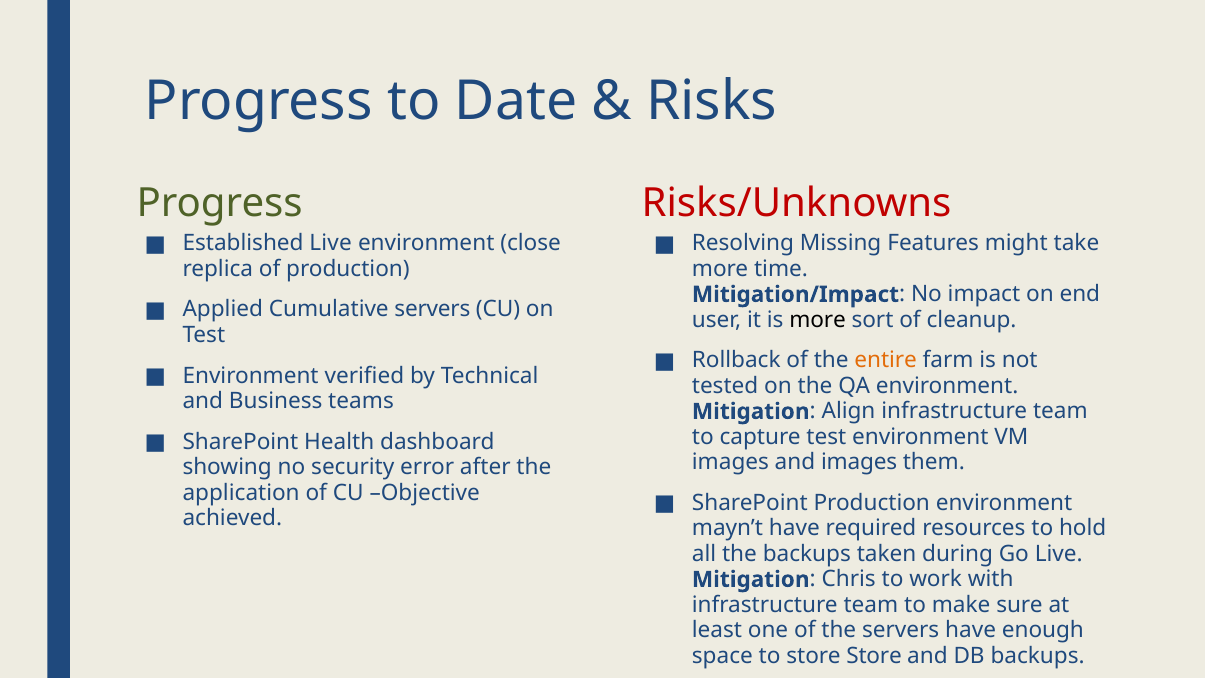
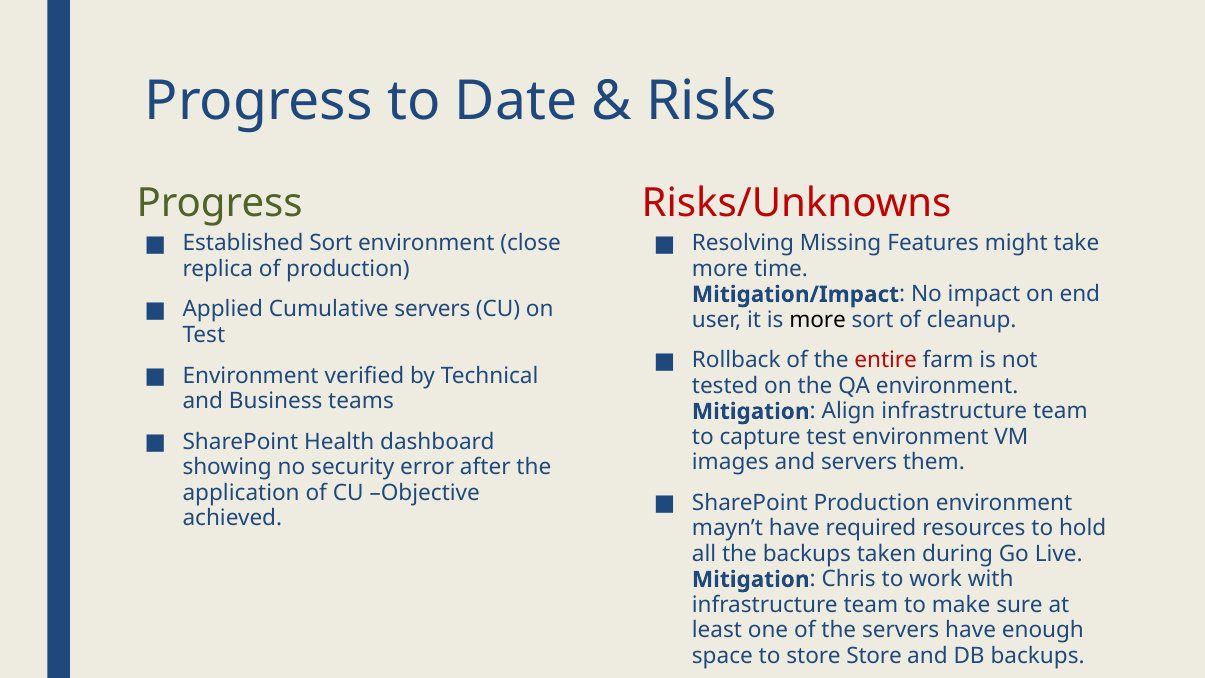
Established Live: Live -> Sort
entire colour: orange -> red
and images: images -> servers
